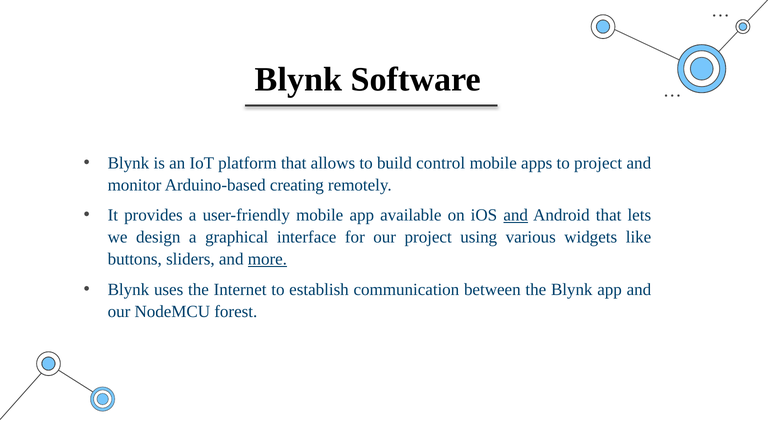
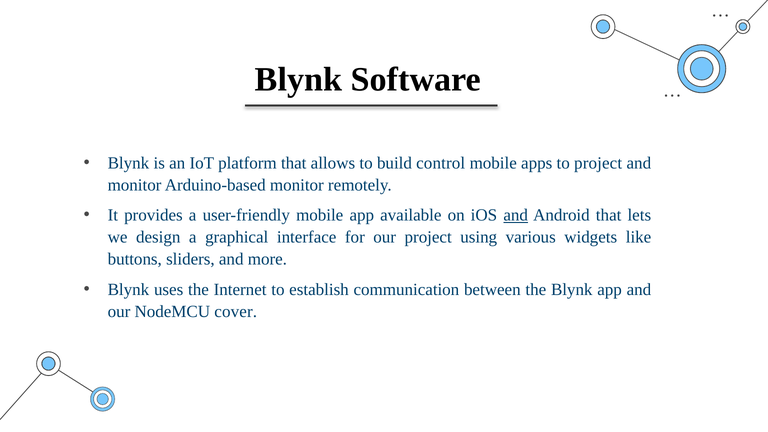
Arduino-based creating: creating -> monitor
more underline: present -> none
forest: forest -> cover
